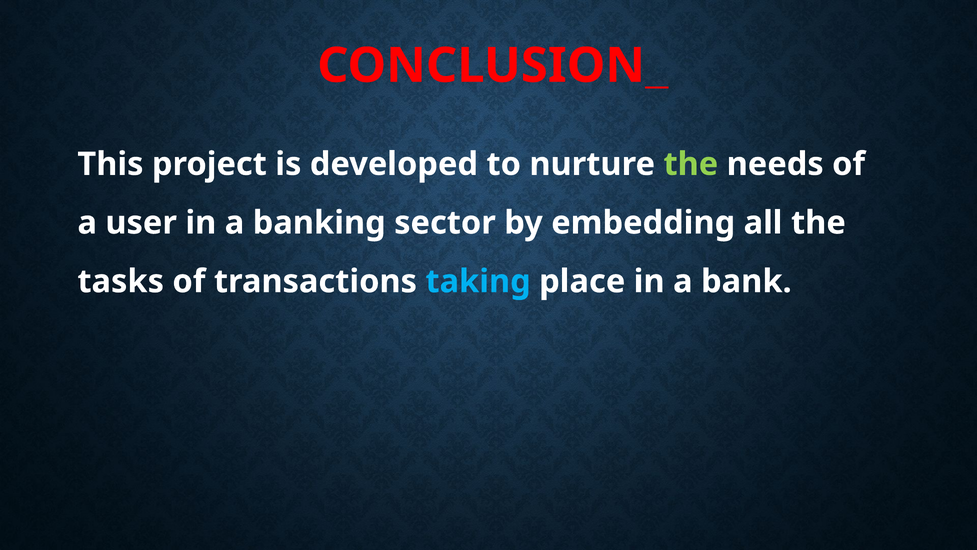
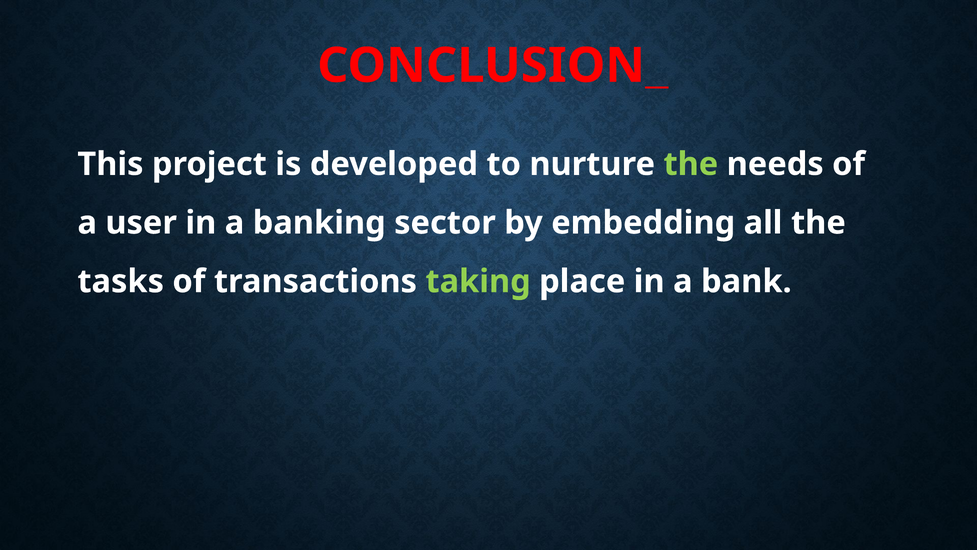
taking colour: light blue -> light green
